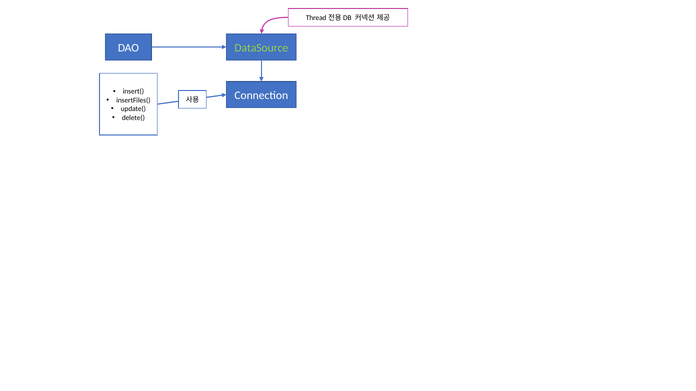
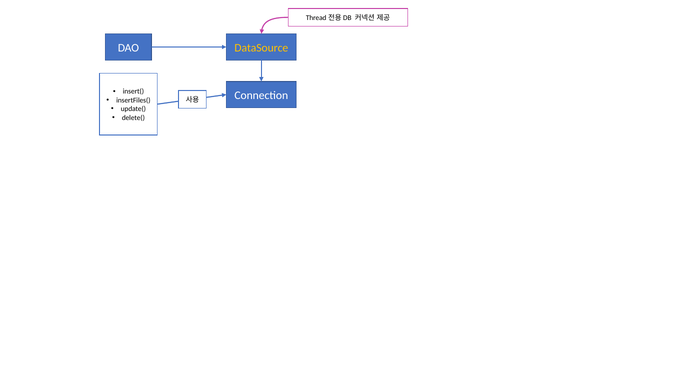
DataSource colour: light green -> yellow
